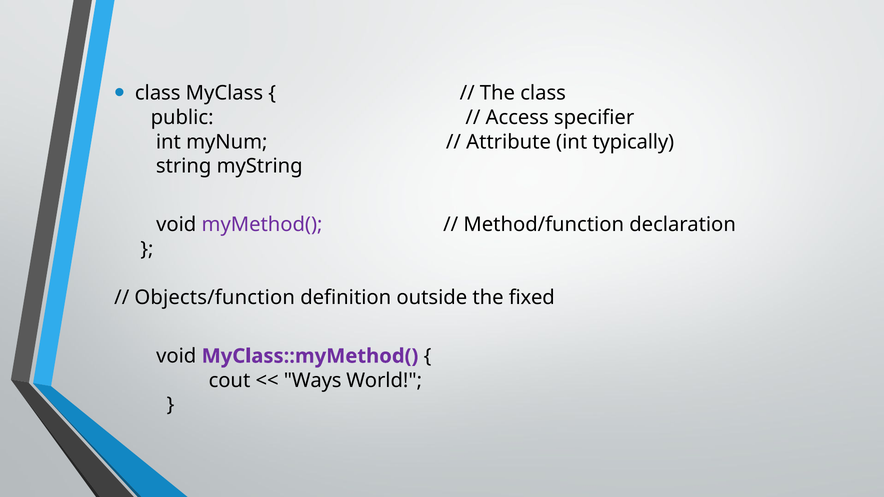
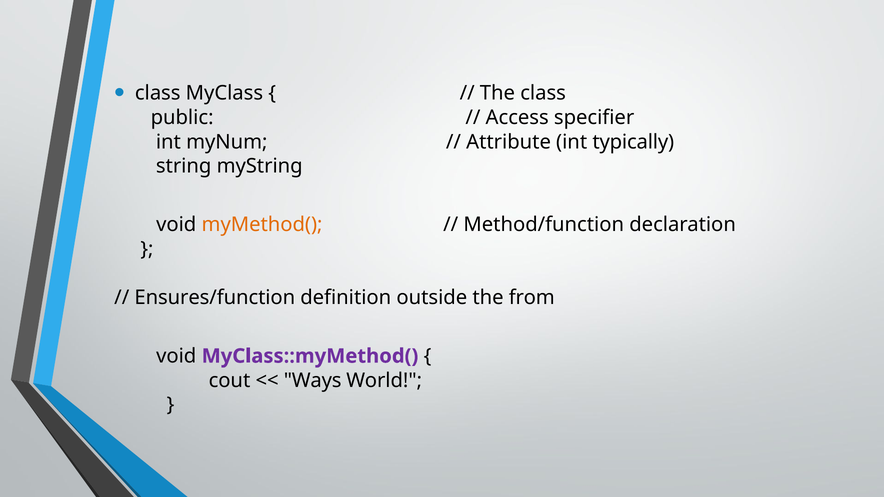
myMethod( colour: purple -> orange
Objects/function: Objects/function -> Ensures/function
fixed: fixed -> from
